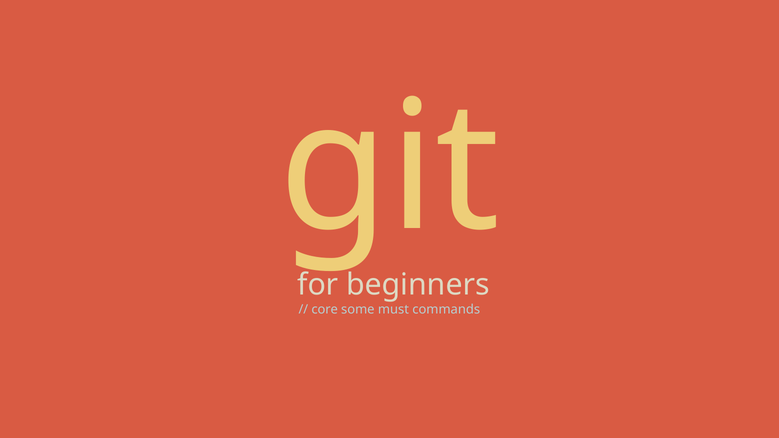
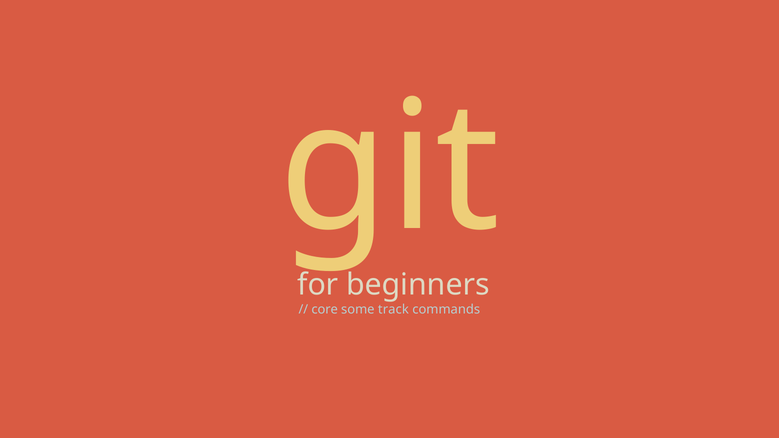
must: must -> track
